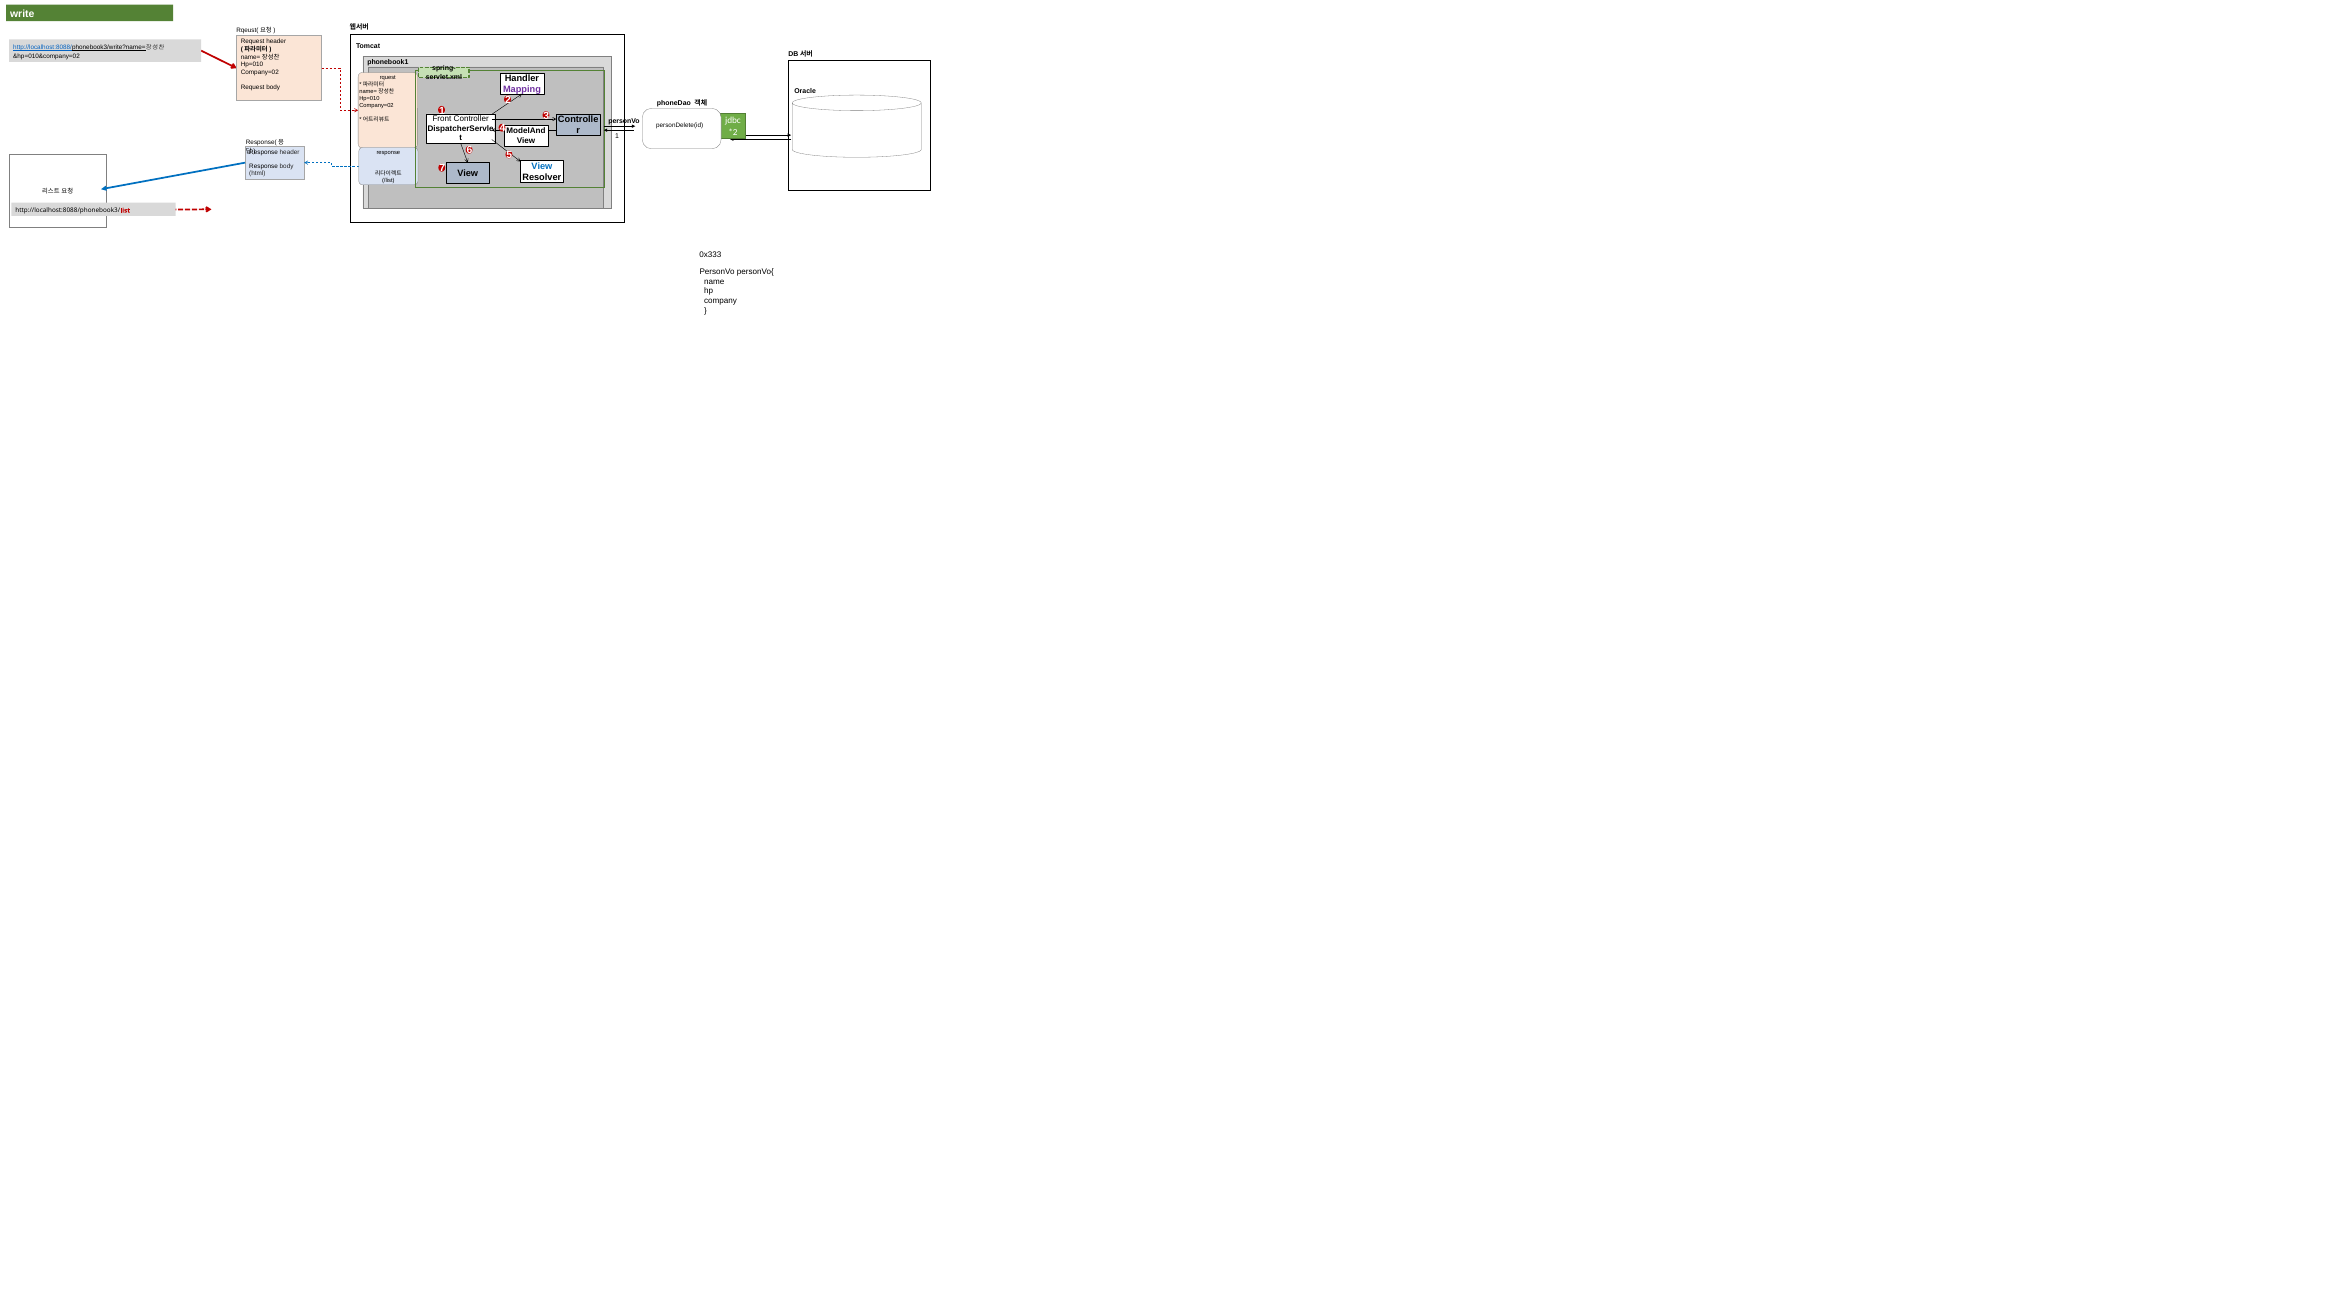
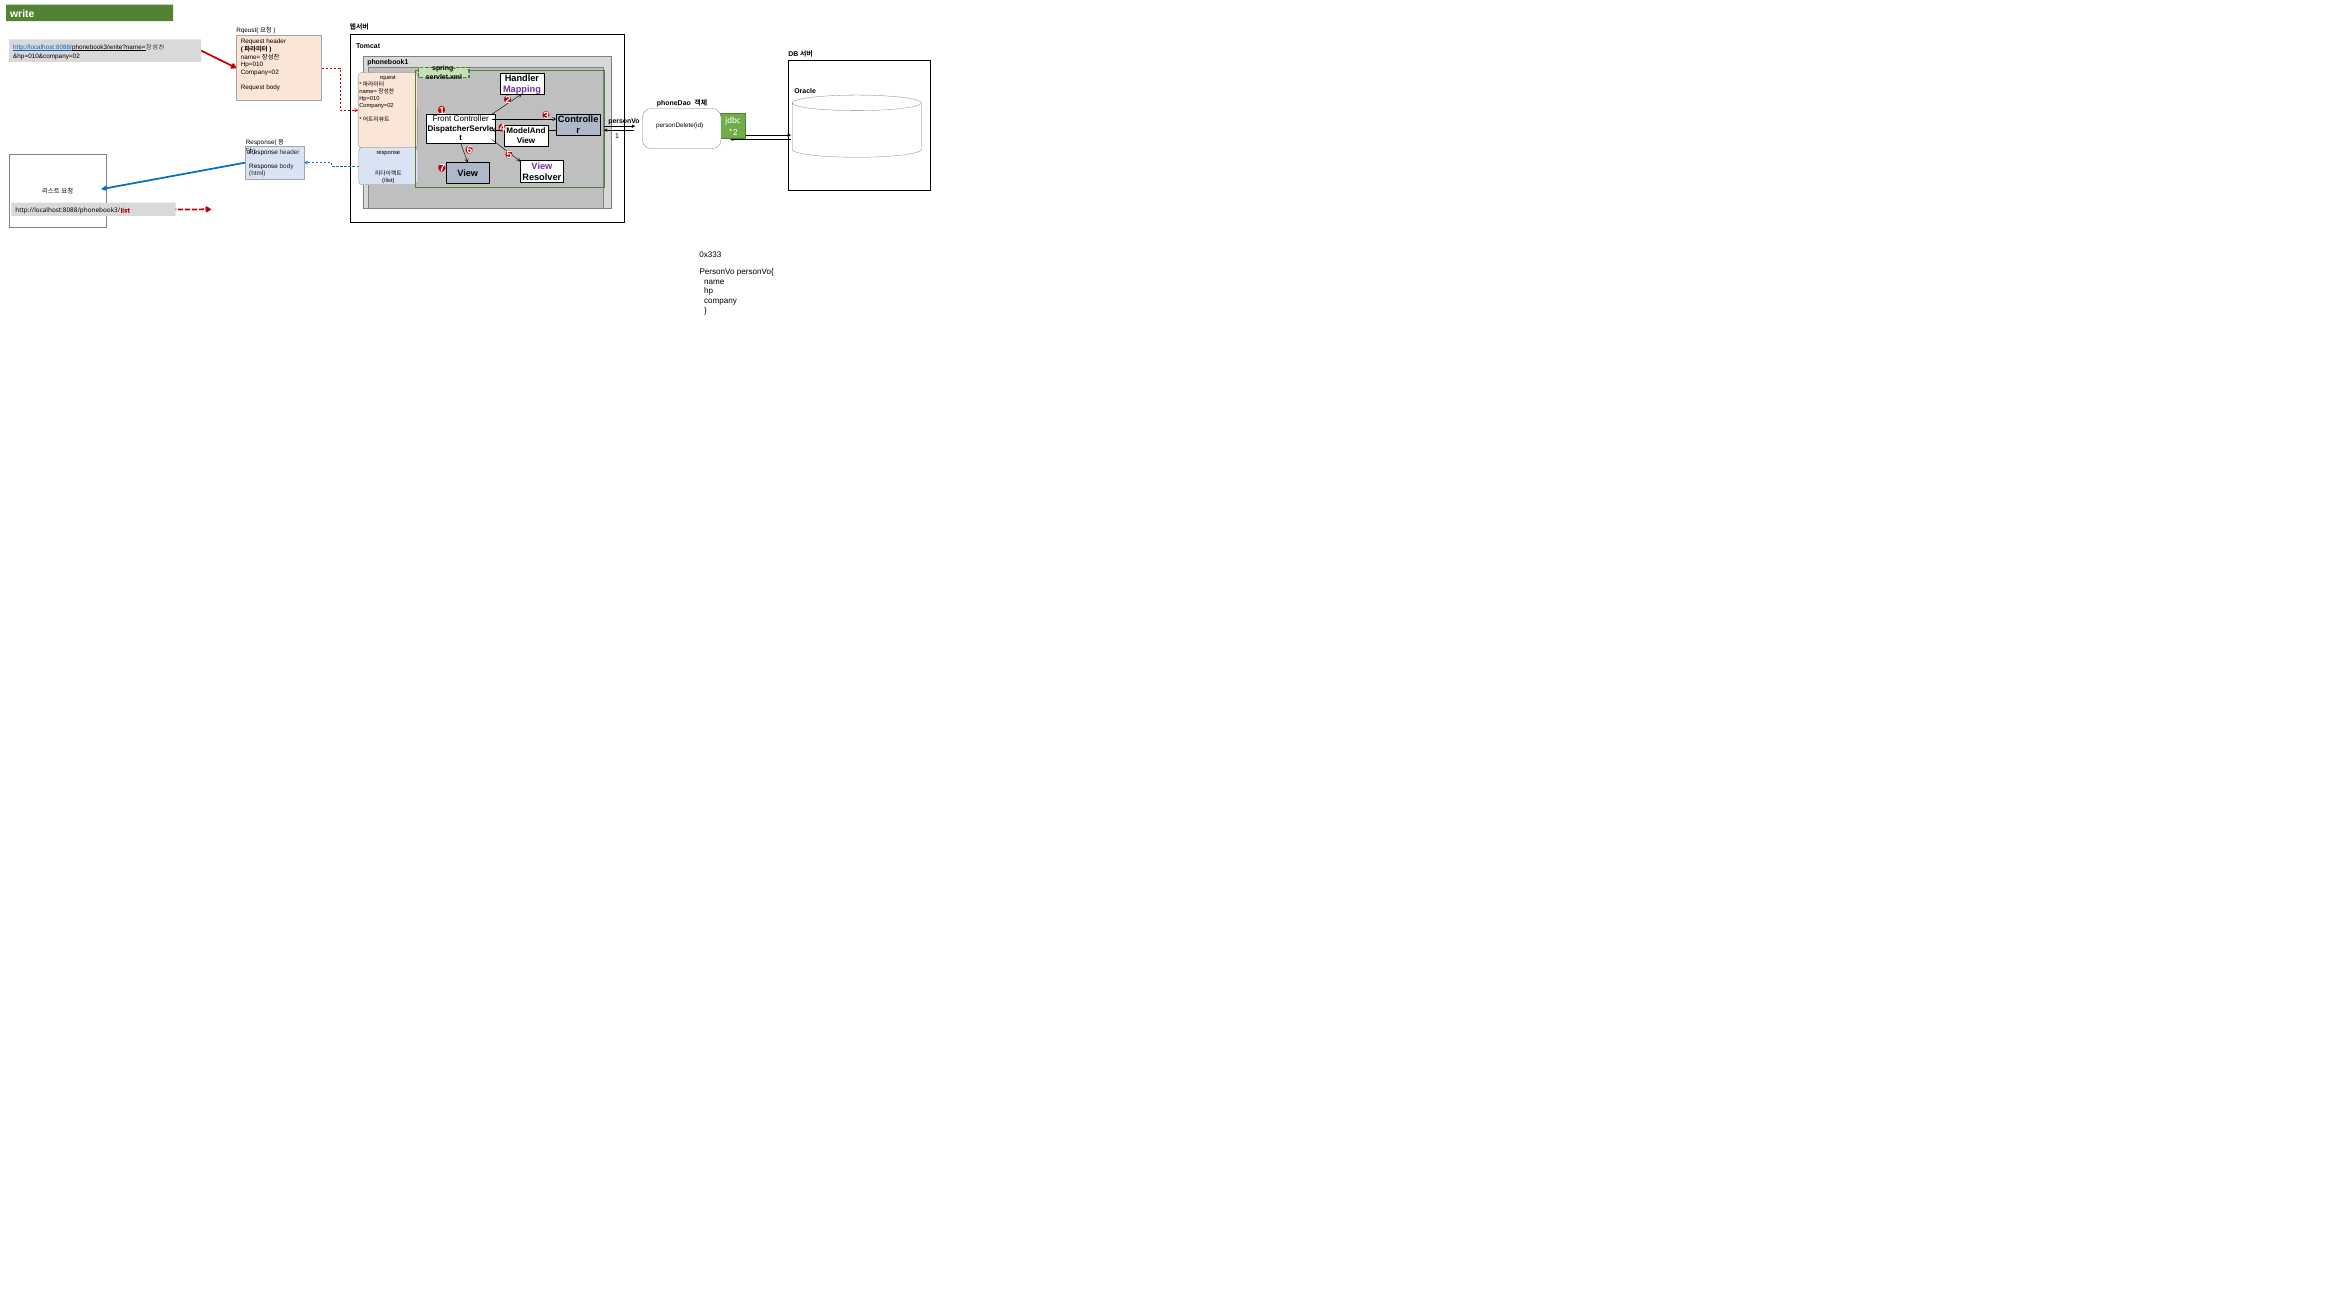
View at (542, 166) colour: blue -> purple
